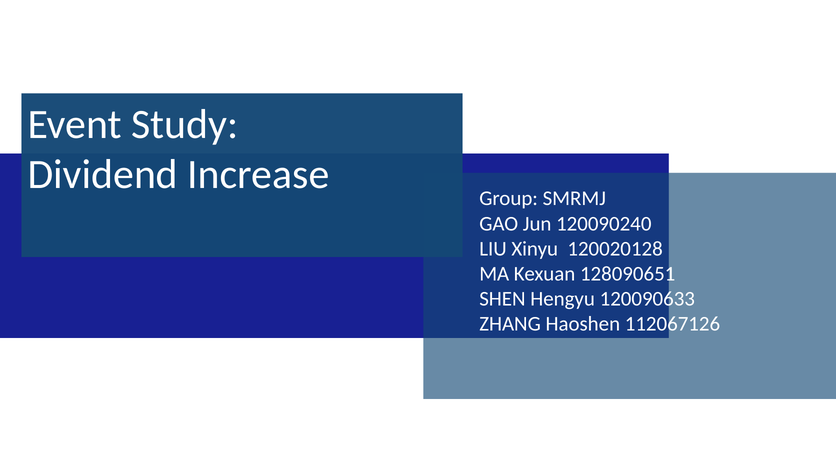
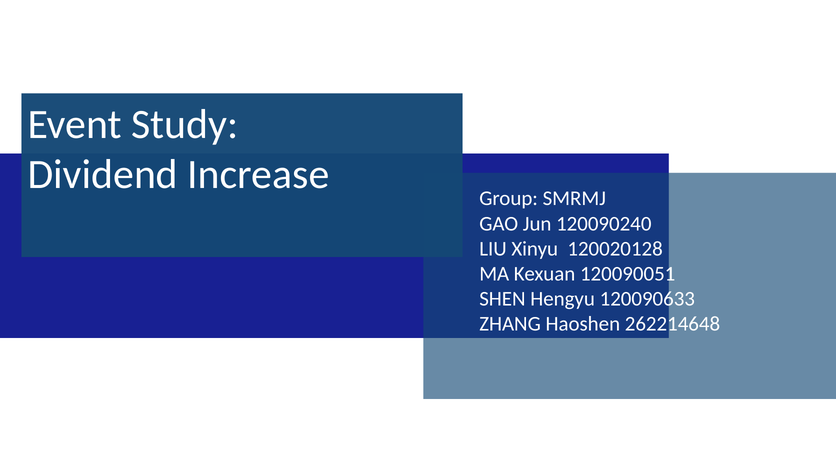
128090651: 128090651 -> 120090051
112067126: 112067126 -> 262214648
